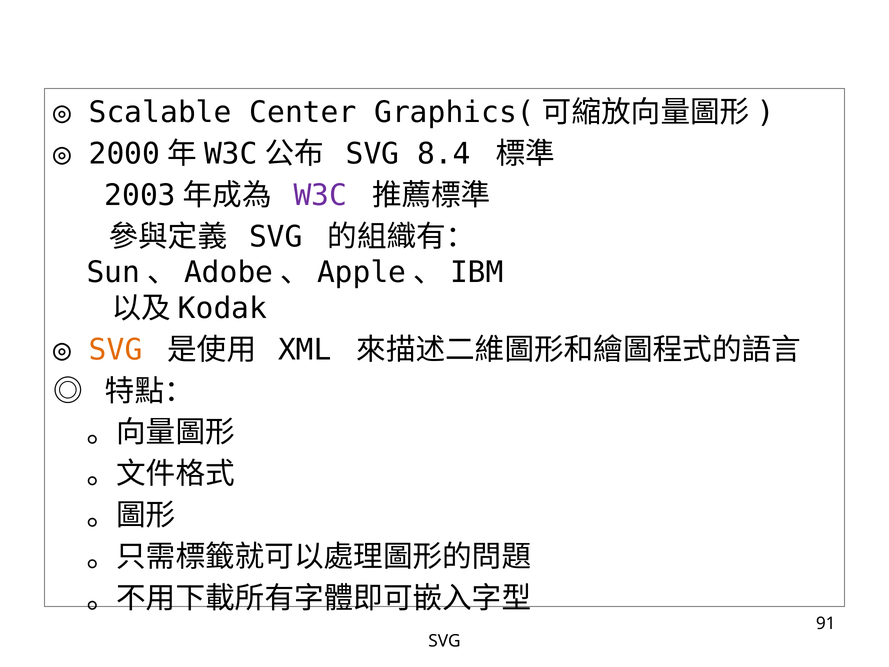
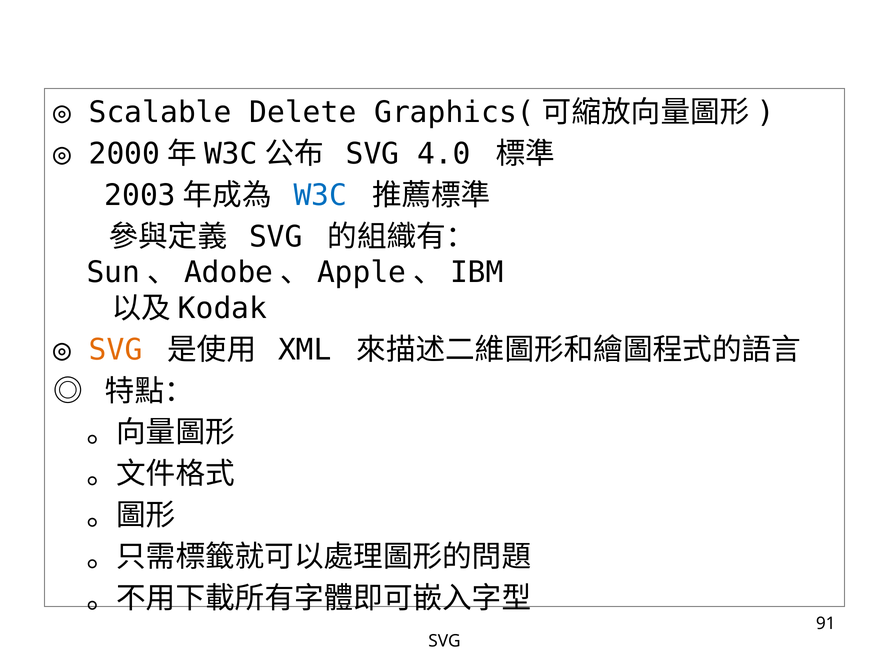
Center: Center -> Delete
8.4: 8.4 -> 4.0
W3C colour: purple -> blue
